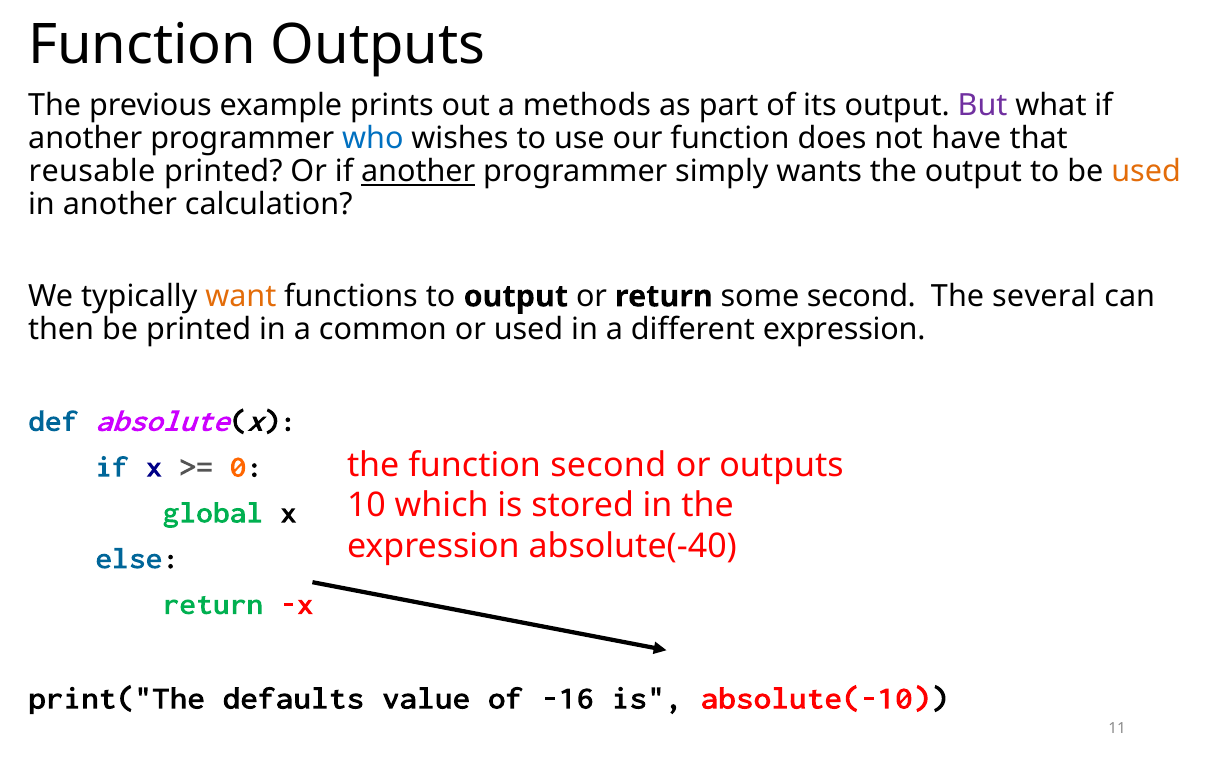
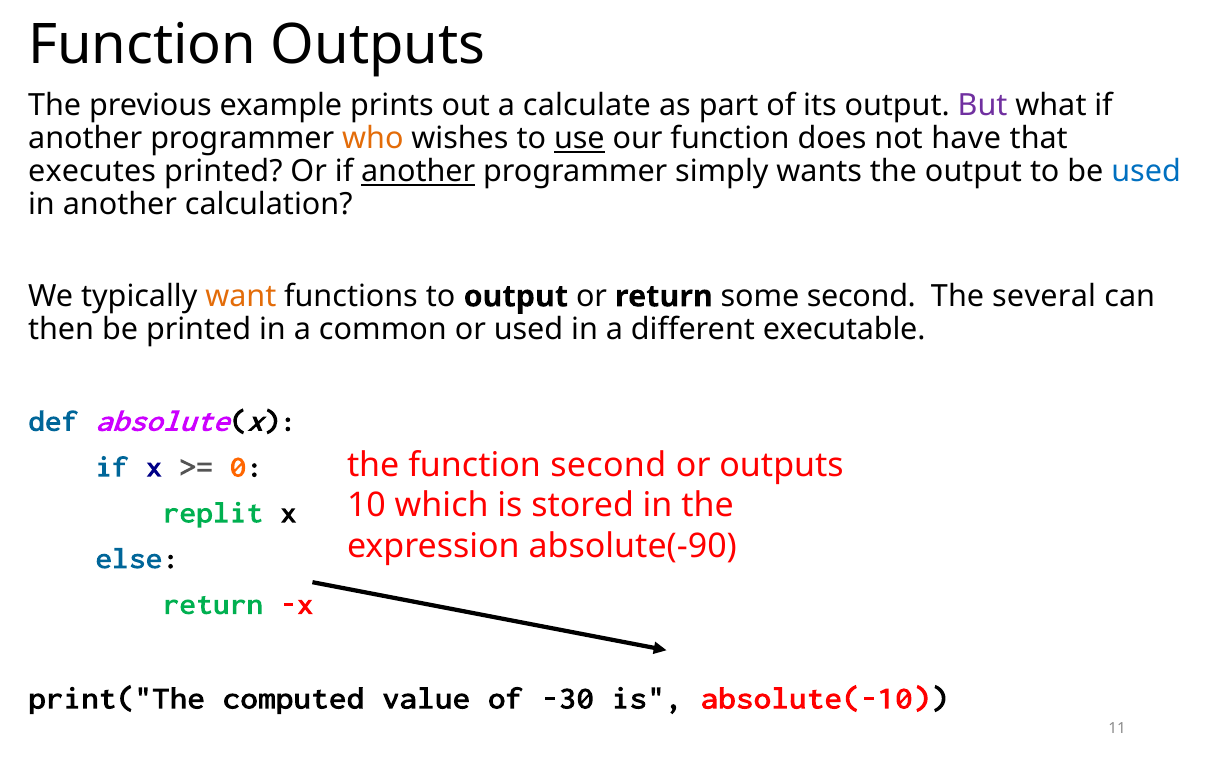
methods: methods -> calculate
who colour: blue -> orange
use underline: none -> present
reusable: reusable -> executes
used at (1146, 172) colour: orange -> blue
different expression: expression -> executable
global: global -> replit
absolute(-40: absolute(-40 -> absolute(-90
defaults: defaults -> computed
-16: -16 -> -30
